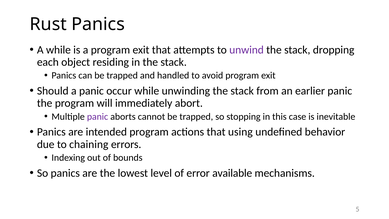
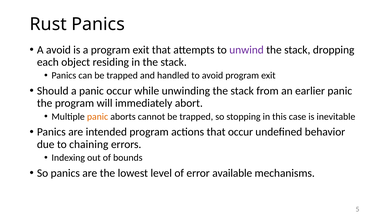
A while: while -> avoid
panic at (98, 116) colour: purple -> orange
that using: using -> occur
